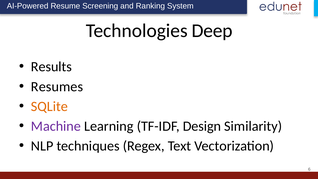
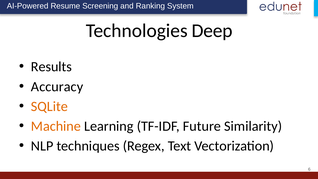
Resumes: Resumes -> Accuracy
Machine colour: purple -> orange
Design: Design -> Future
